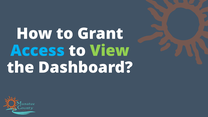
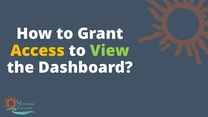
Access colour: light blue -> yellow
